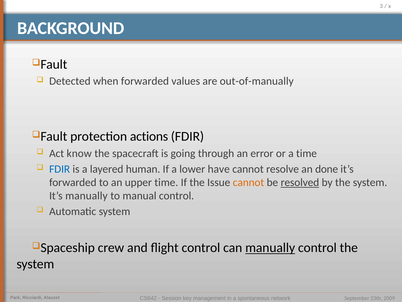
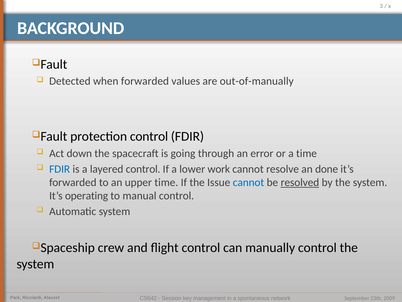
protection actions: actions -> control
know: know -> down
layered human: human -> control
have: have -> work
cannot at (248, 182) colour: orange -> blue
It’s manually: manually -> operating
manually at (270, 247) underline: present -> none
